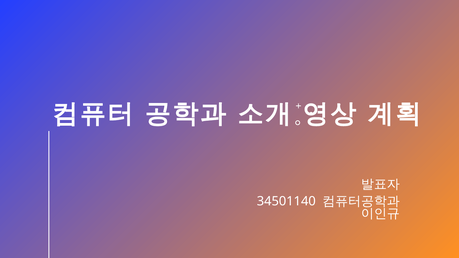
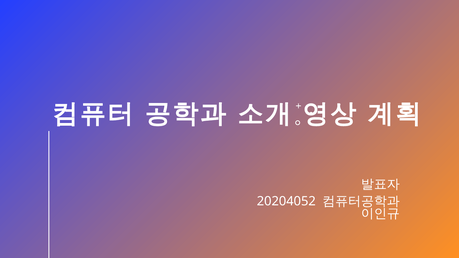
34501140: 34501140 -> 20204052
